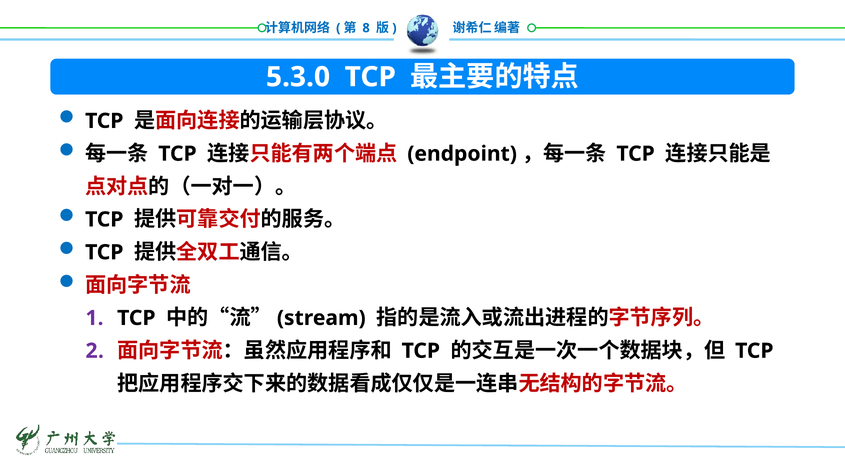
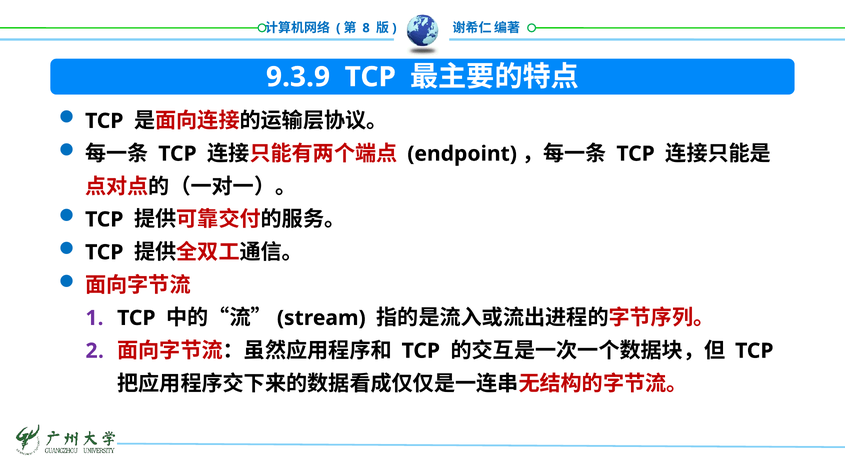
5.3.0: 5.3.0 -> 9.3.9
